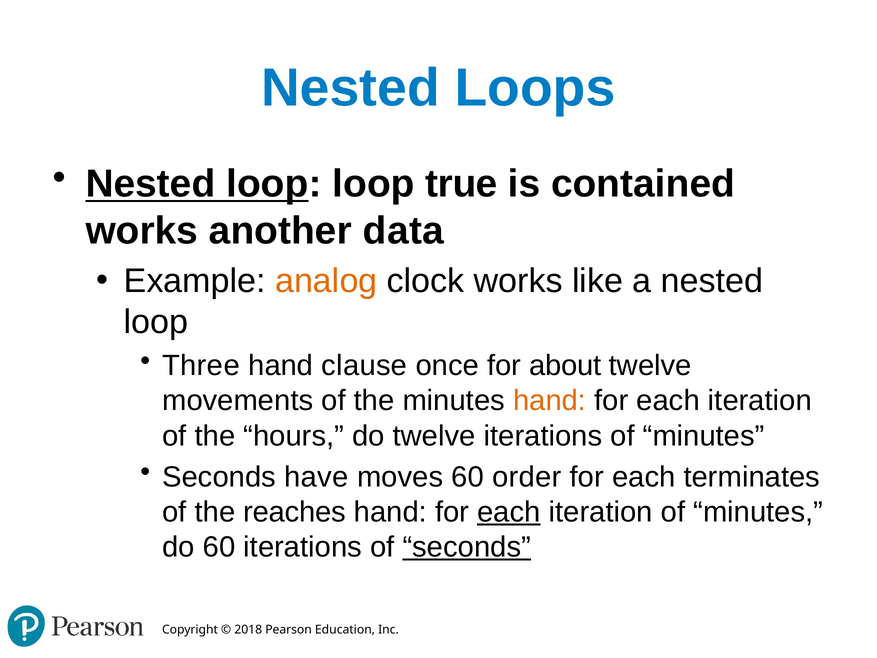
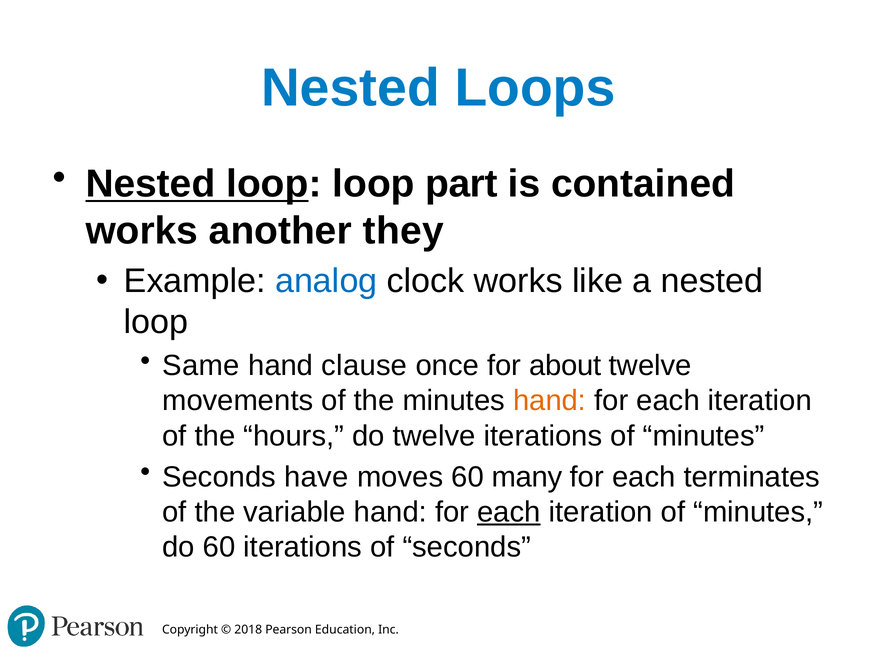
true: true -> part
data: data -> they
analog colour: orange -> blue
Three: Three -> Same
order: order -> many
reaches: reaches -> variable
seconds at (467, 547) underline: present -> none
